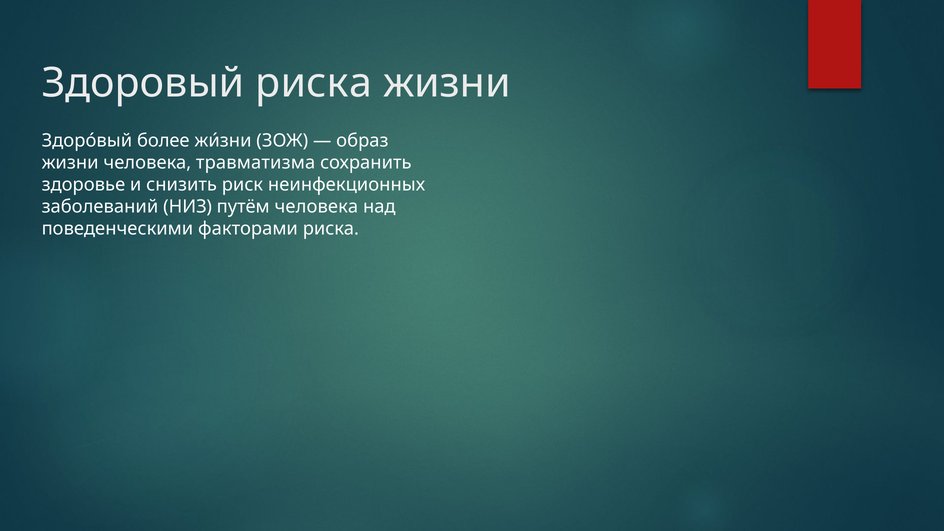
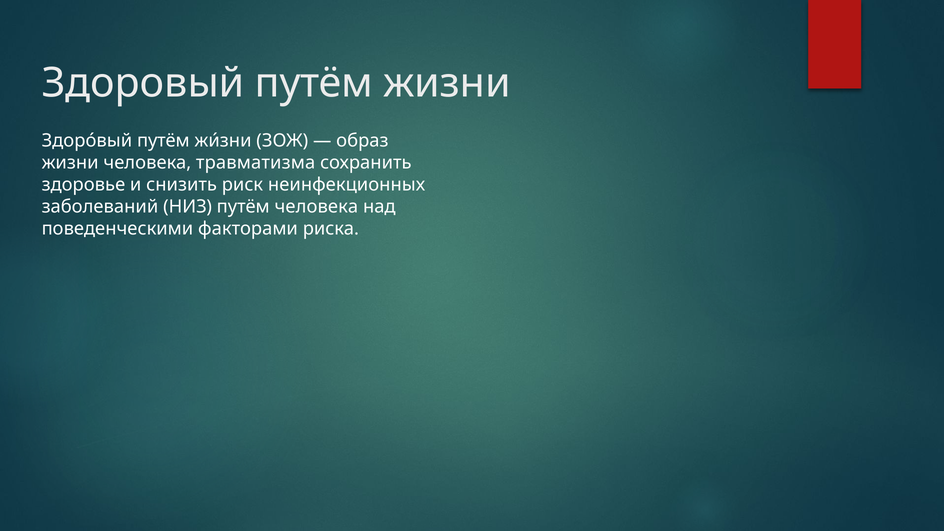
Здоровый риска: риска -> путём
Здорóвый более: более -> путём
